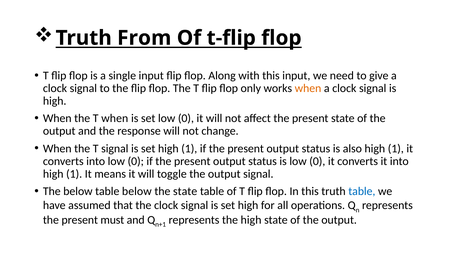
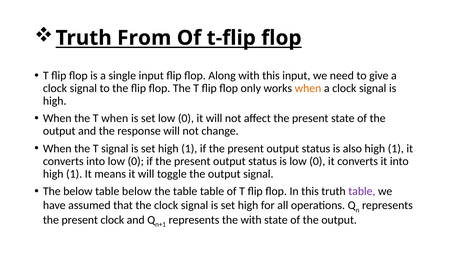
the state: state -> table
table at (362, 191) colour: blue -> purple
present must: must -> clock
the high: high -> with
